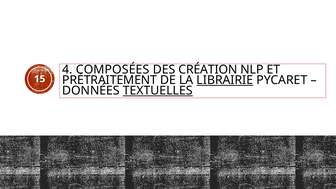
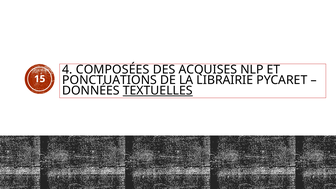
CRÉATION: CRÉATION -> ACQUISES
PRÉTRAITEMENT: PRÉTRAITEMENT -> PONCTUATIONS
LIBRAIRIE underline: present -> none
